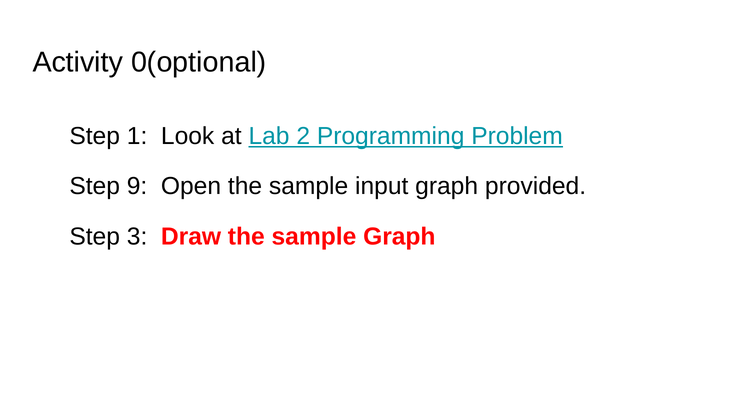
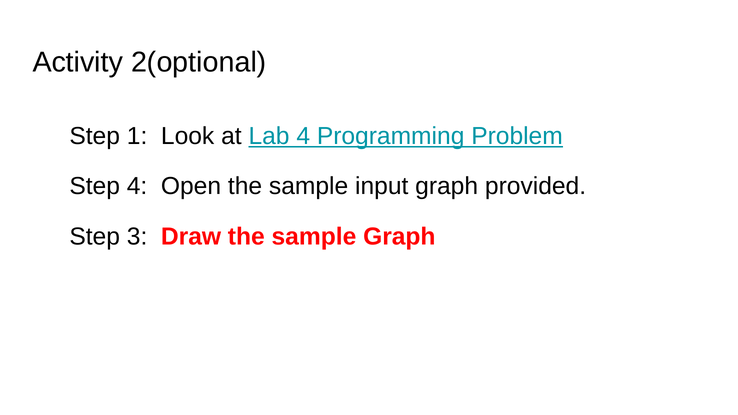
0(optional: 0(optional -> 2(optional
Lab 2: 2 -> 4
Step 9: 9 -> 4
